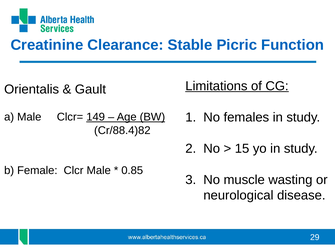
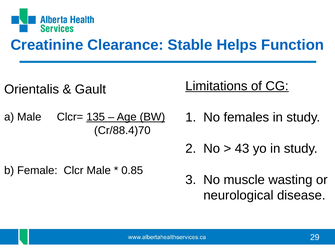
Picric: Picric -> Helps
149: 149 -> 135
Cr/88.4)82: Cr/88.4)82 -> Cr/88.4)70
15: 15 -> 43
